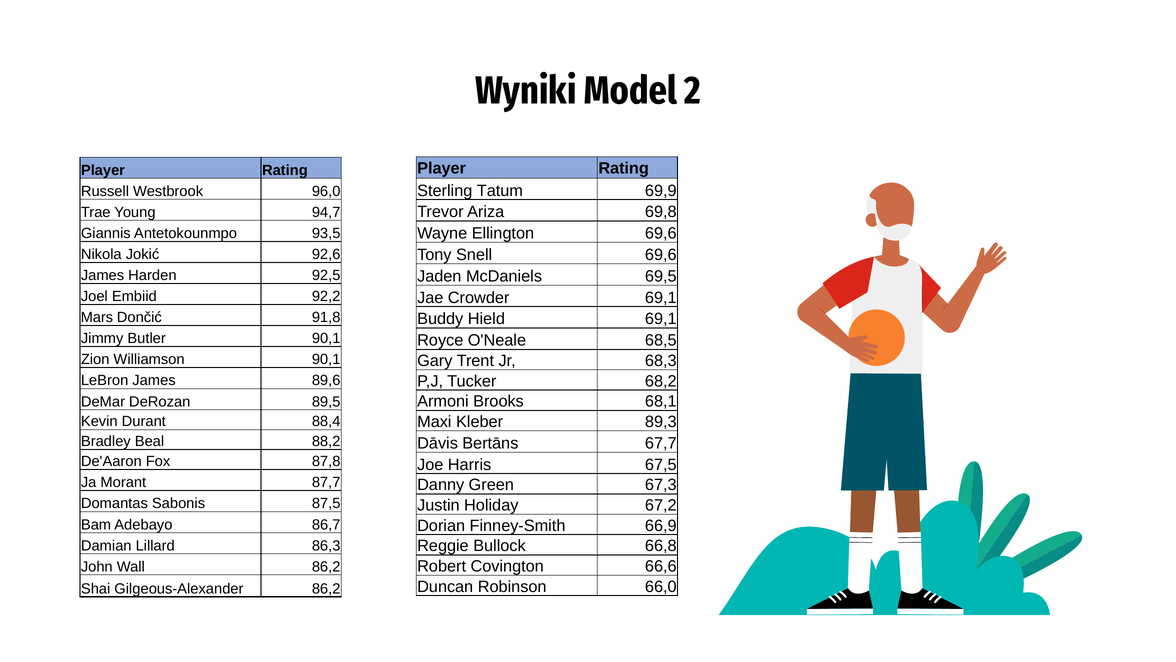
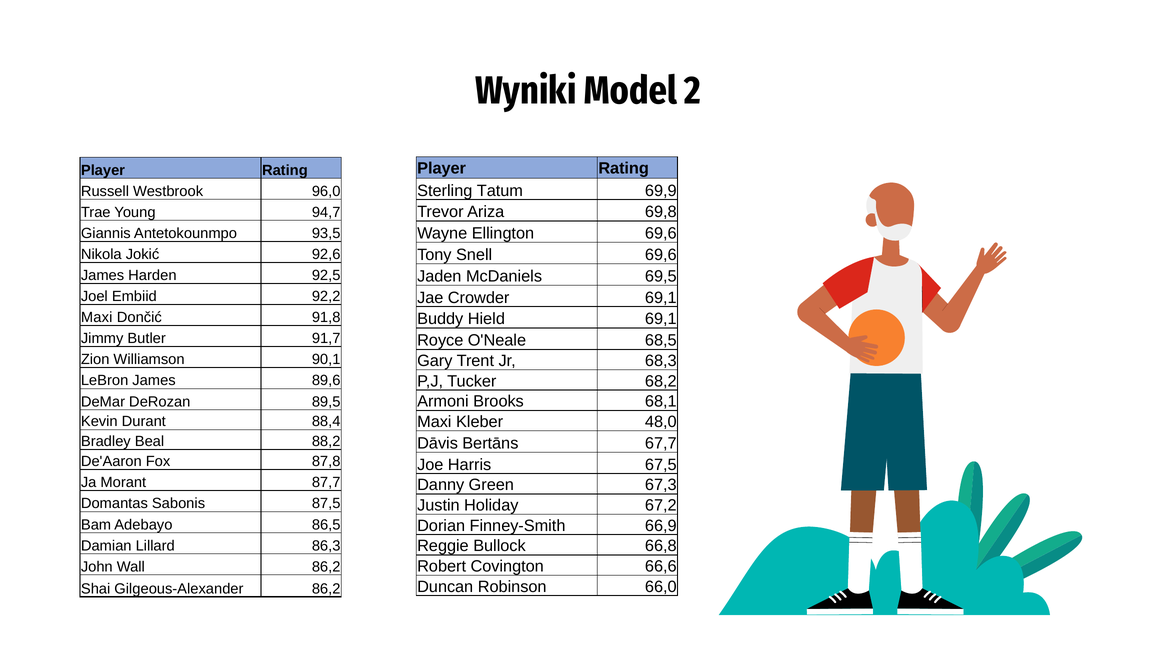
Mars at (97, 317): Mars -> Maxi
Butler 90,1: 90,1 -> 91,7
89,3: 89,3 -> 48,0
86,7: 86,7 -> 86,5
